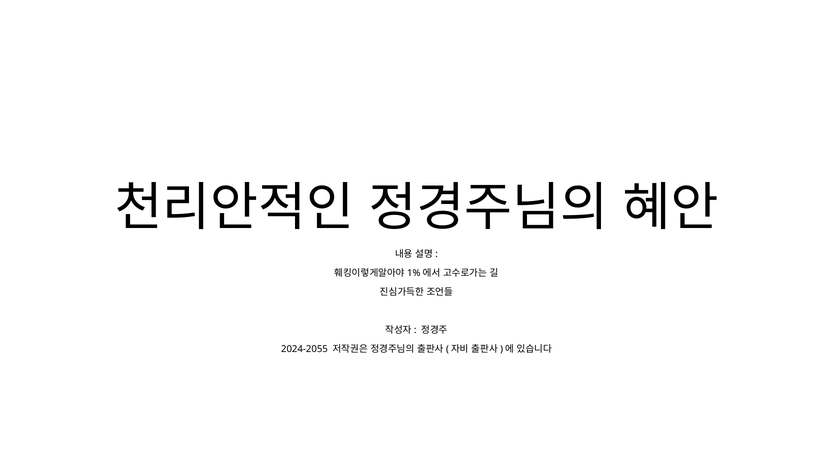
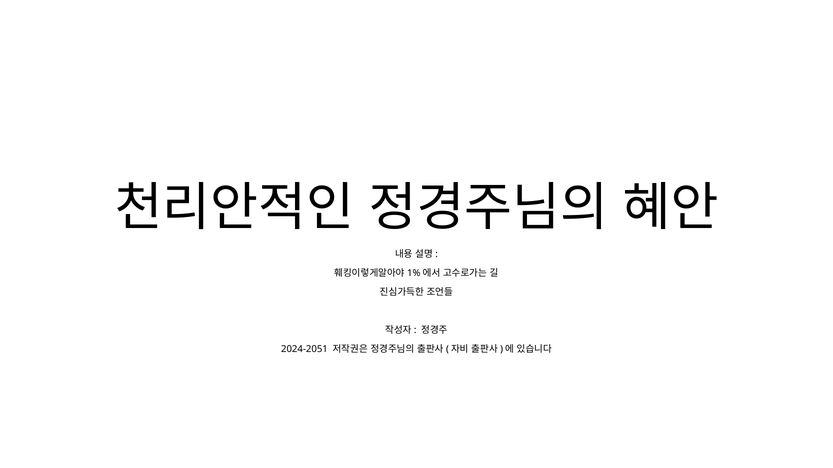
2024-2055: 2024-2055 -> 2024-2051
